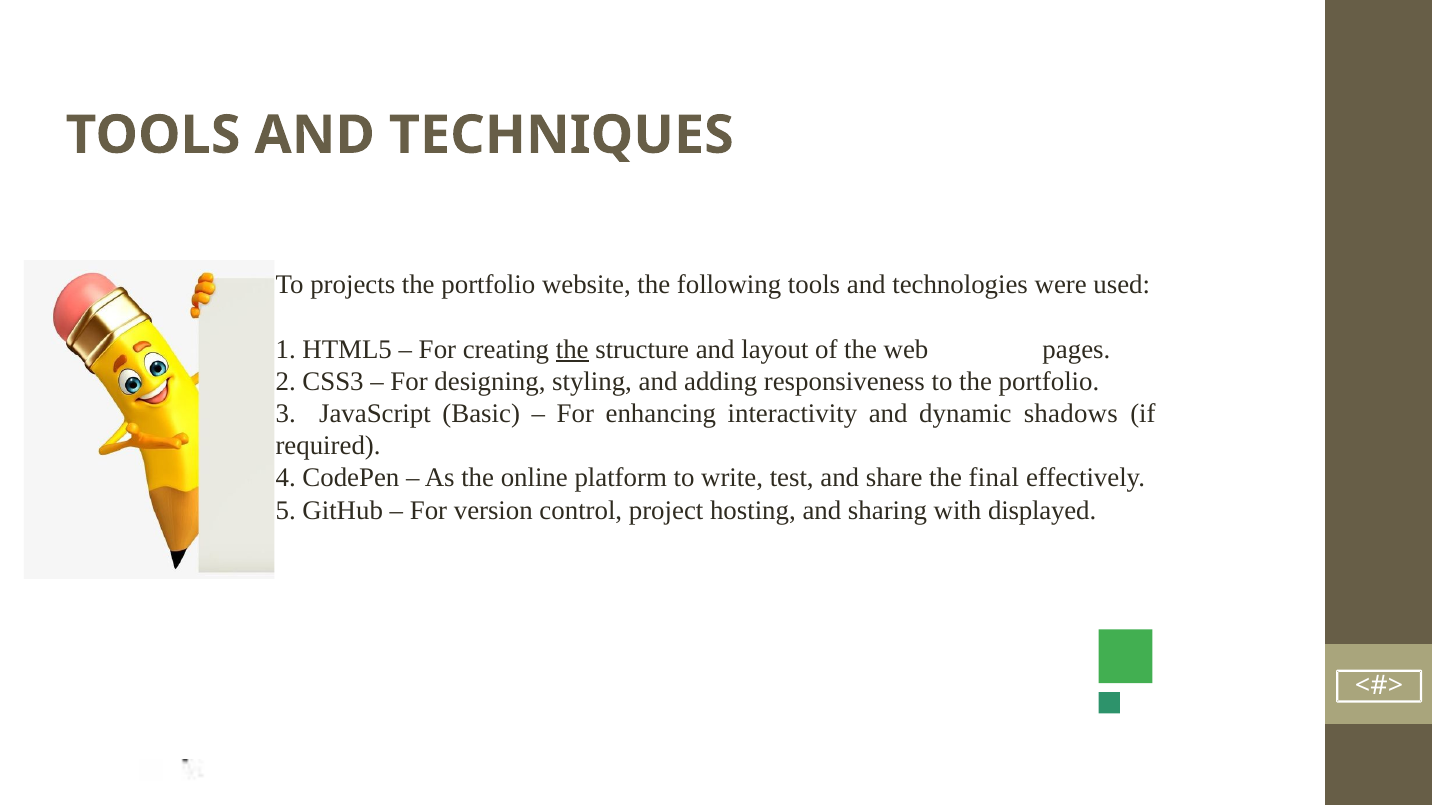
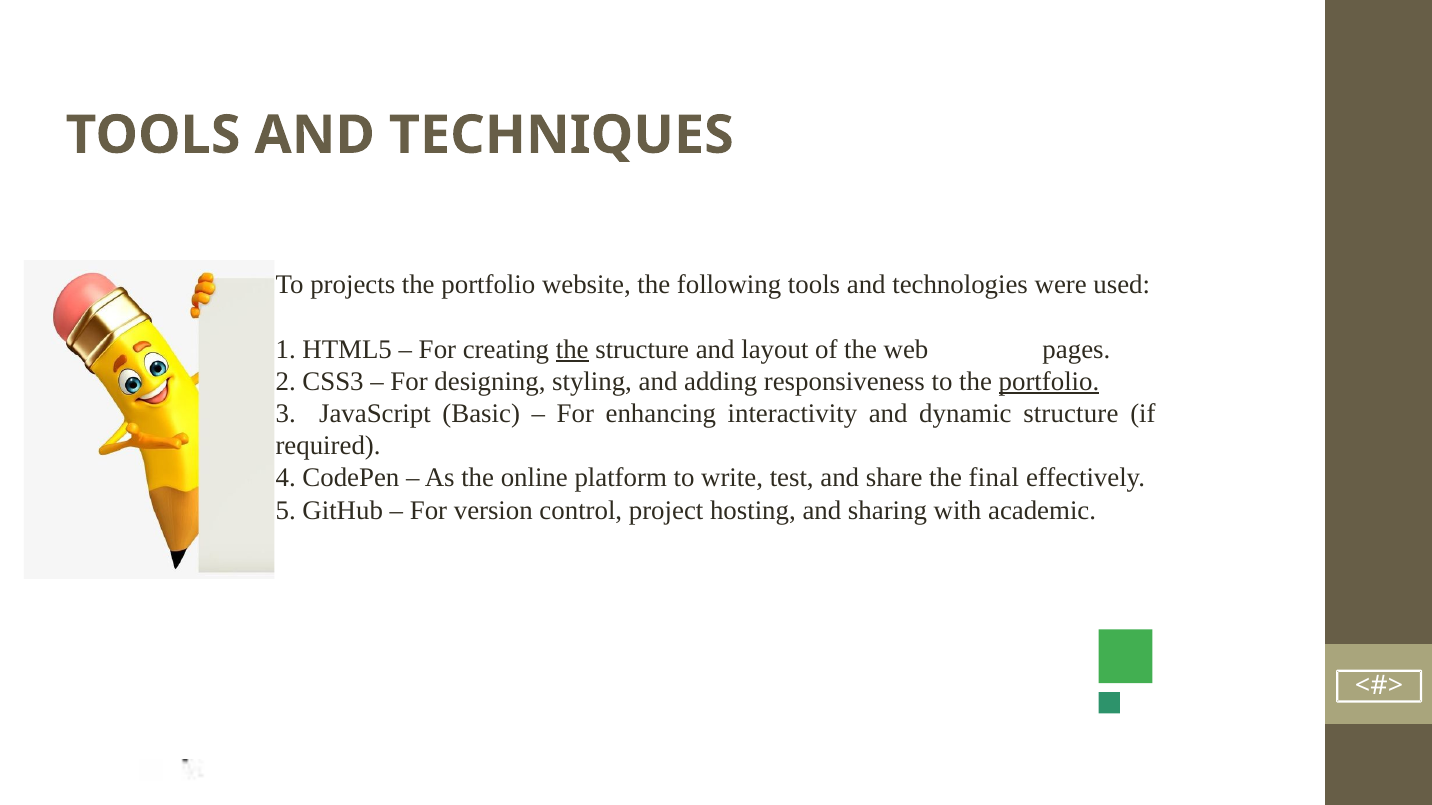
portfolio at (1049, 382) underline: none -> present
dynamic shadows: shadows -> structure
displayed: displayed -> academic
